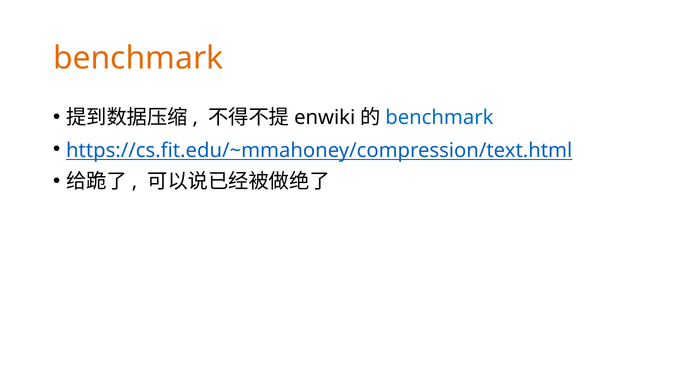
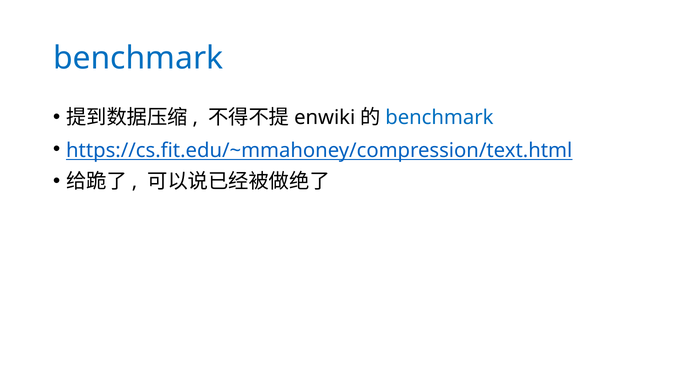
benchmark at (138, 58) colour: orange -> blue
